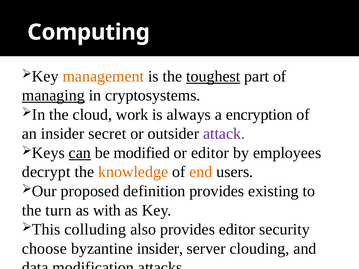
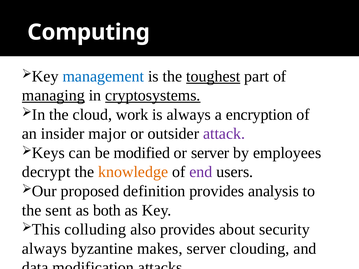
management colour: orange -> blue
cryptosystems underline: none -> present
secret: secret -> major
can underline: present -> none
or editor: editor -> server
end colour: orange -> purple
existing: existing -> analysis
turn: turn -> sent
with: with -> both
provides editor: editor -> about
choose at (44, 249): choose -> always
byzantine insider: insider -> makes
